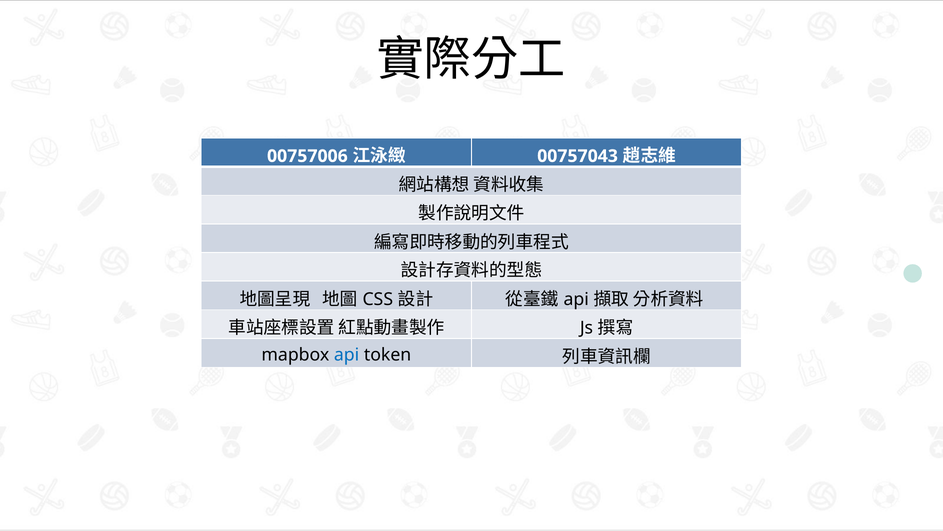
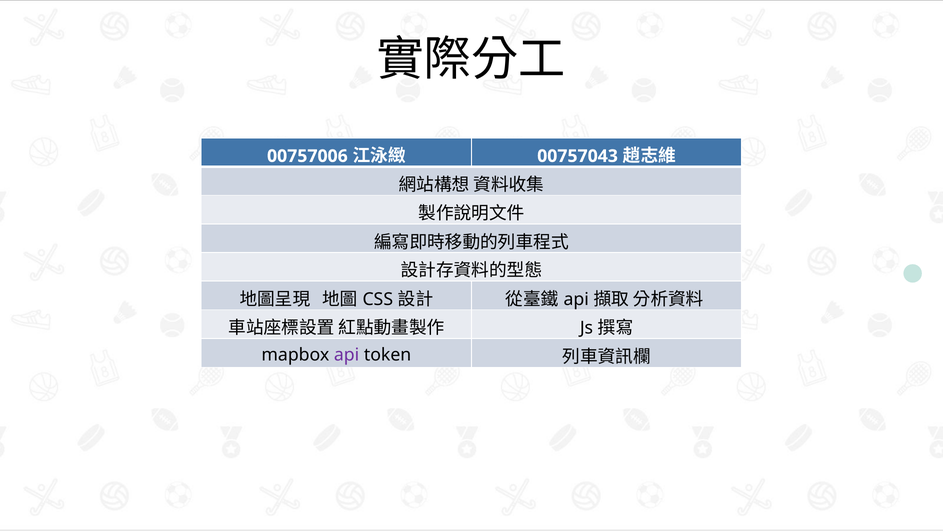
api at (347, 355) colour: blue -> purple
